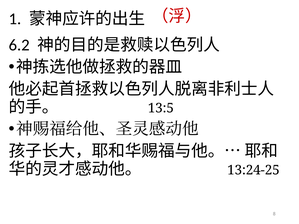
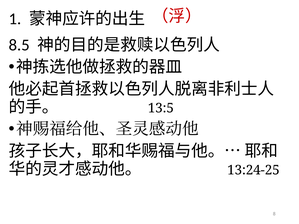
6.2: 6.2 -> 8.5
